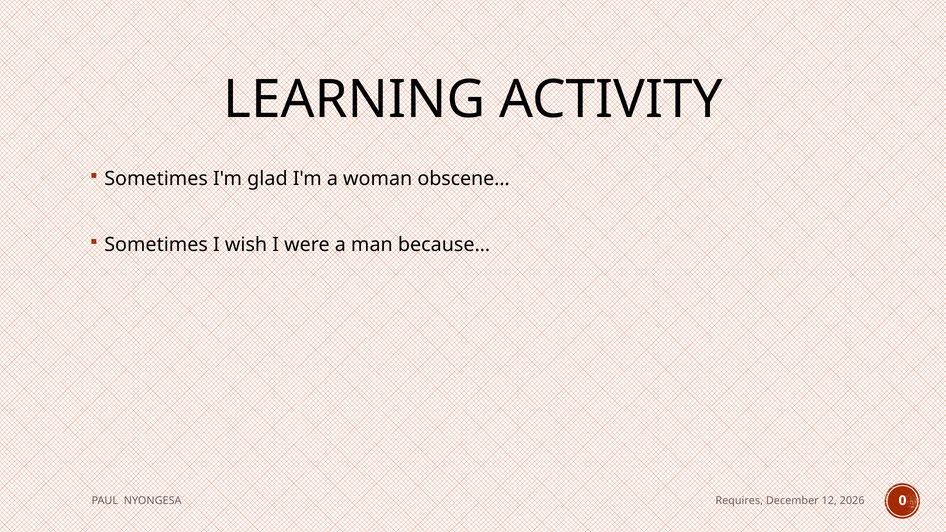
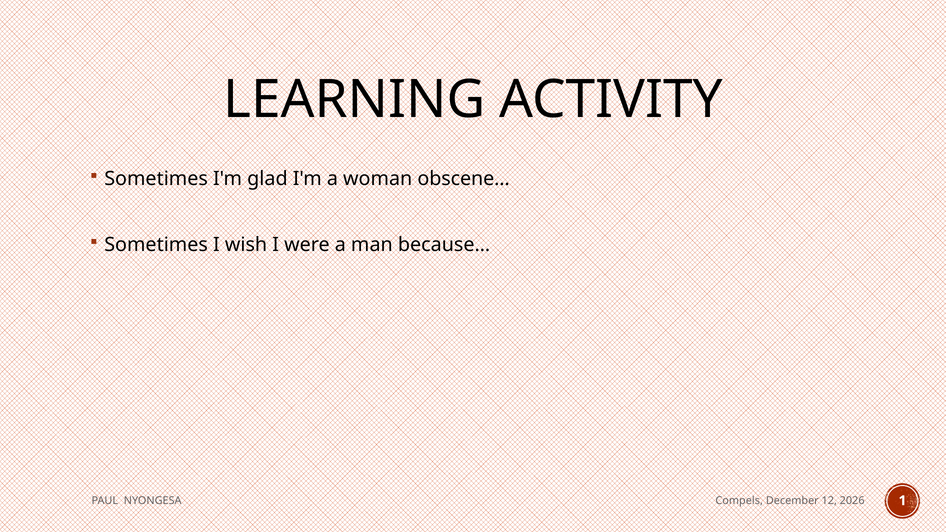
Requires: Requires -> Compels
0: 0 -> 1
